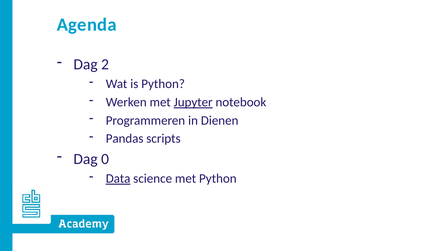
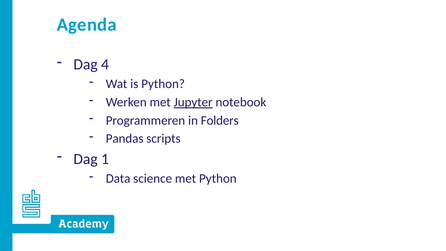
2: 2 -> 4
Dienen: Dienen -> Folders
0: 0 -> 1
Data underline: present -> none
